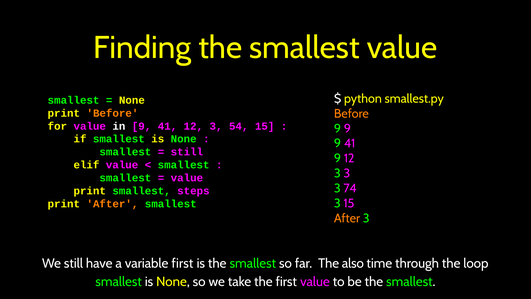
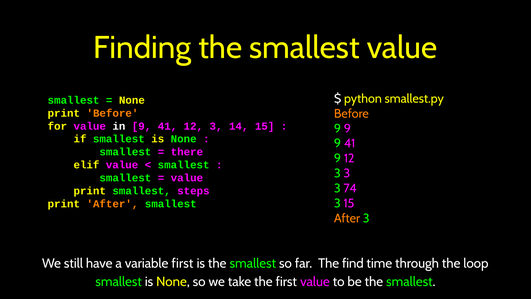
54: 54 -> 14
still at (187, 152): still -> there
also: also -> find
